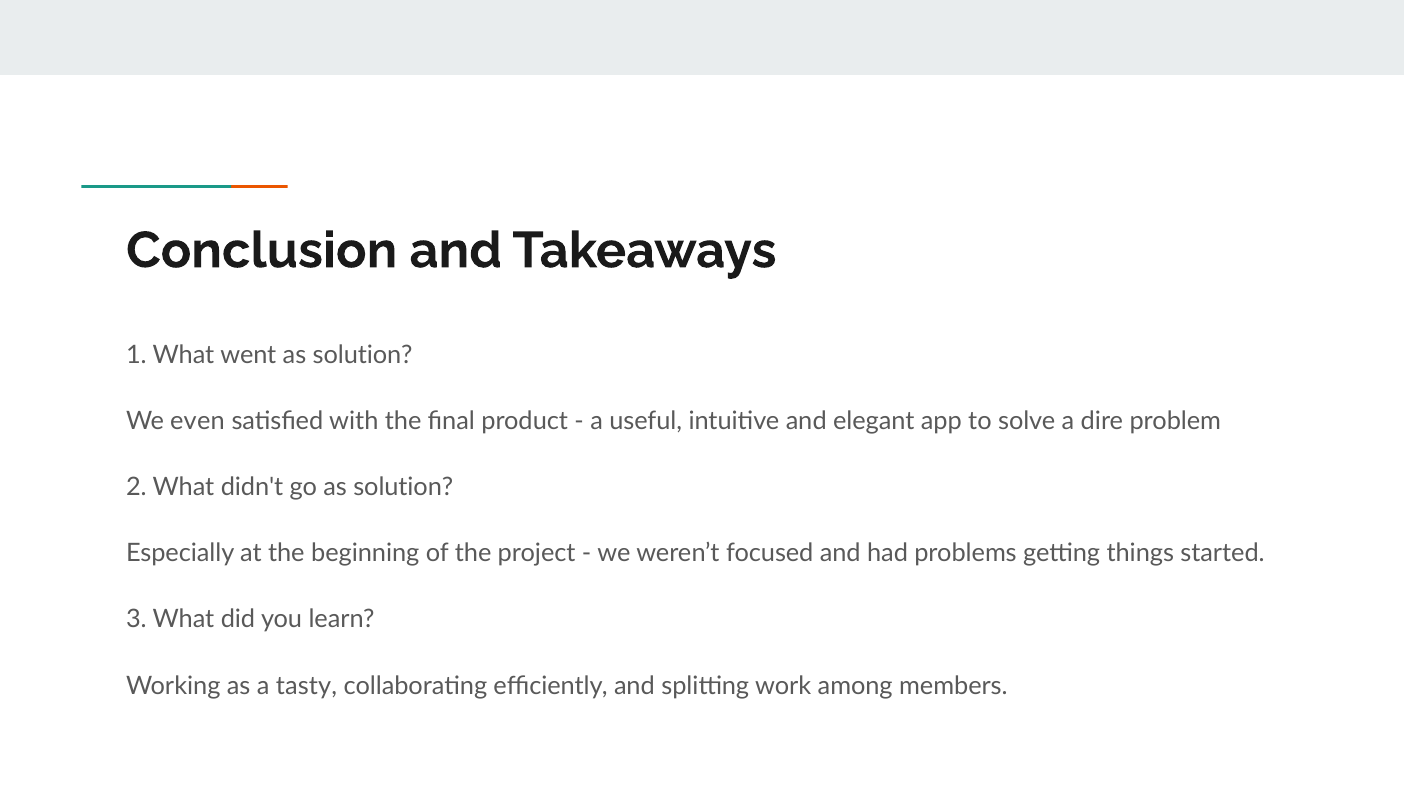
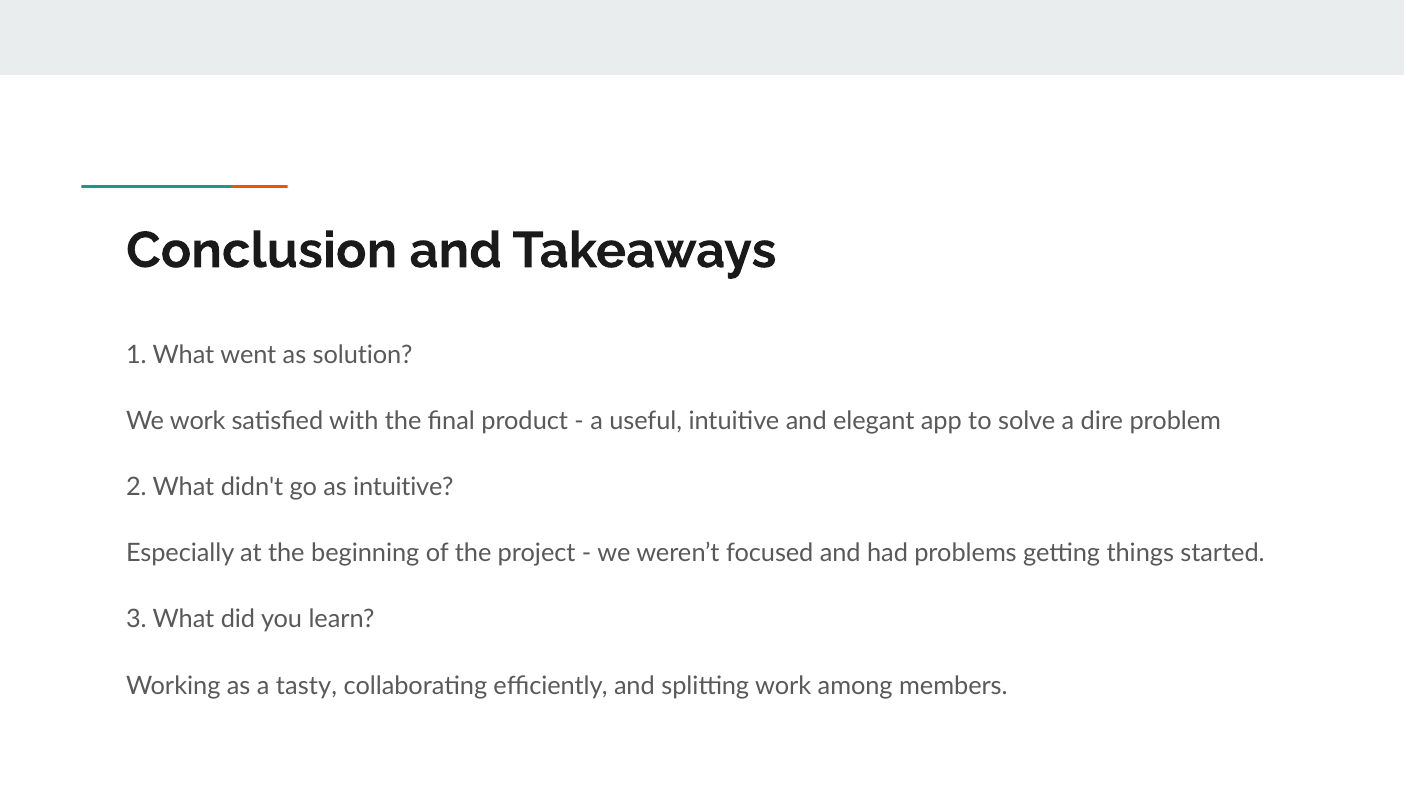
We even: even -> work
go as solution: solution -> intuitive
